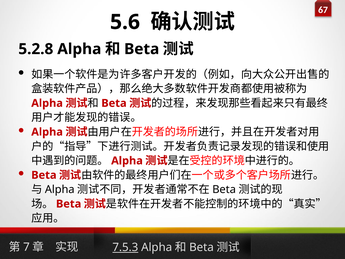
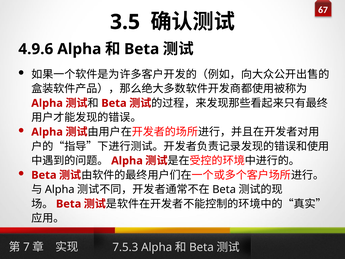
5.6: 5.6 -> 3.5
5.2.8: 5.2.8 -> 4.9.6
7.5.3 underline: present -> none
